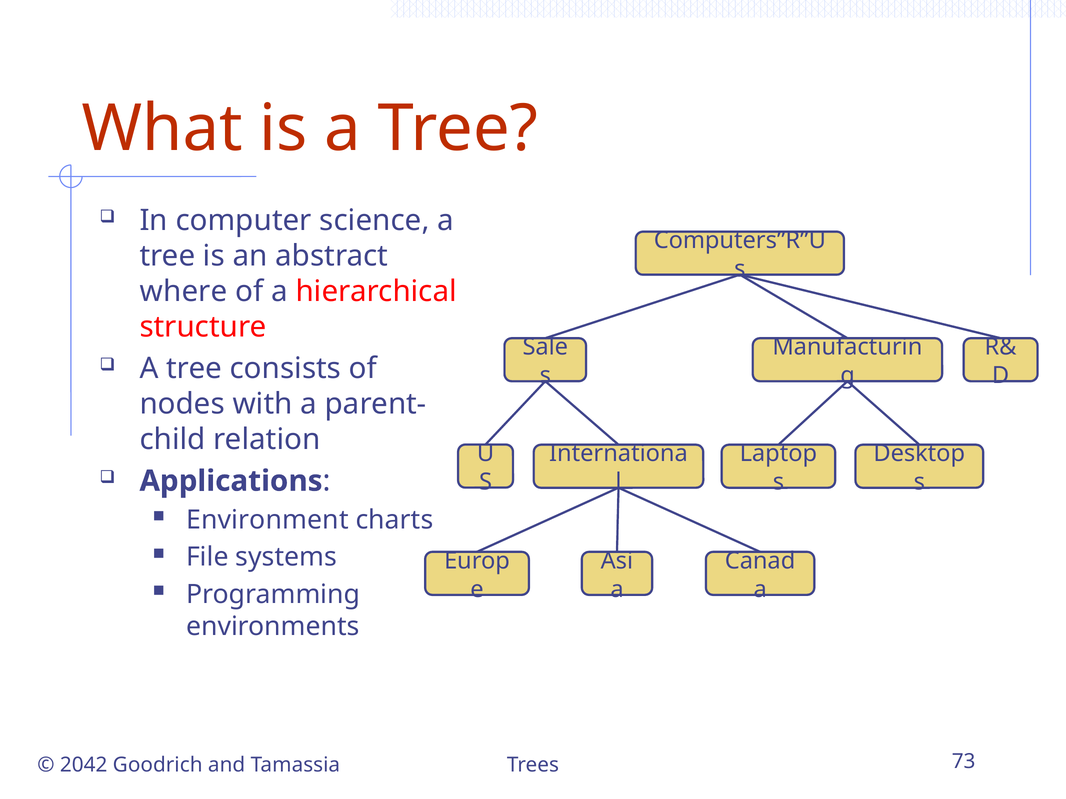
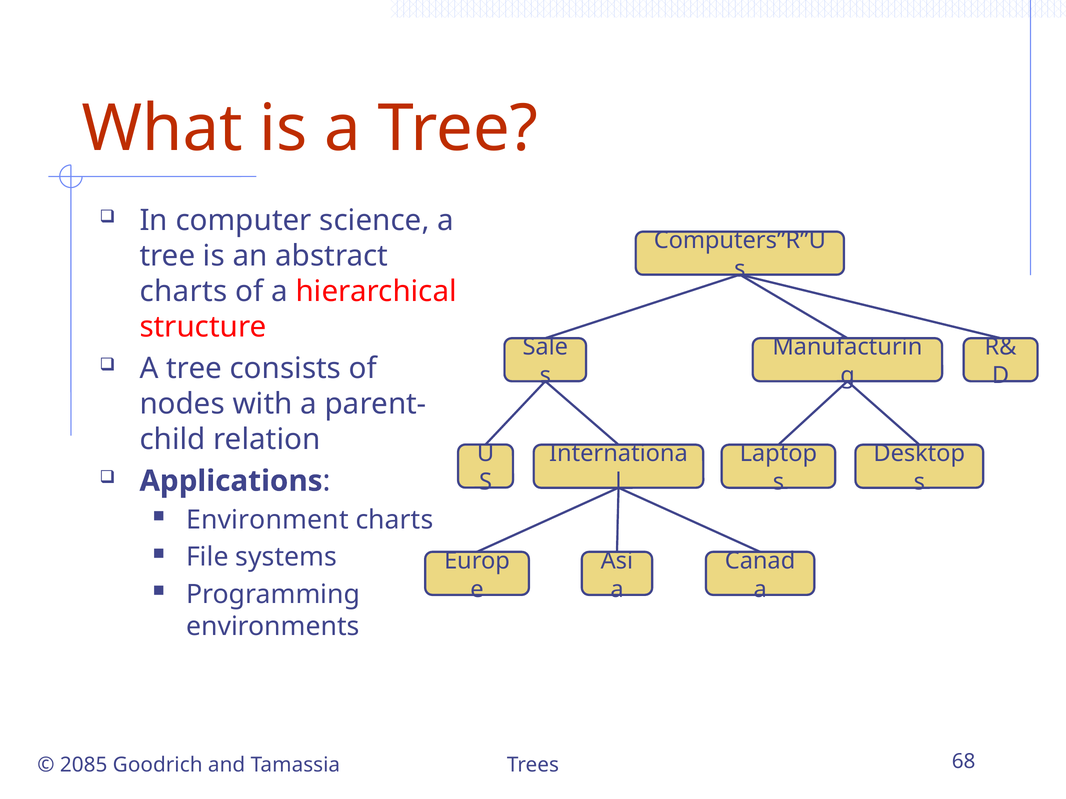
where at (184, 292): where -> charts
2042: 2042 -> 2085
73: 73 -> 68
